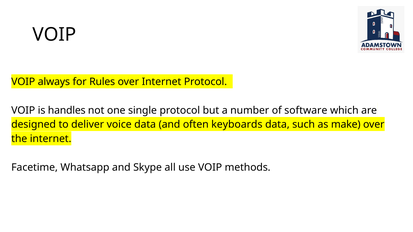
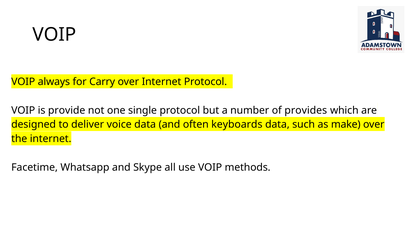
Rules: Rules -> Carry
handles: handles -> provide
software: software -> provides
